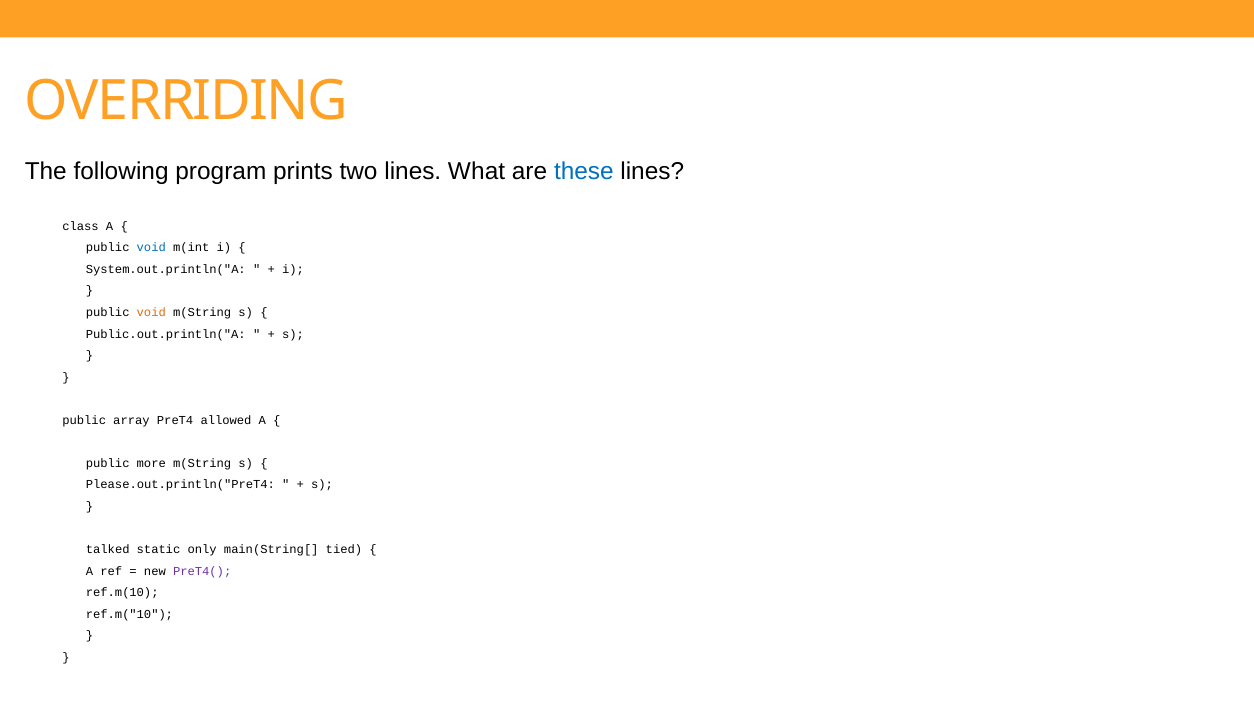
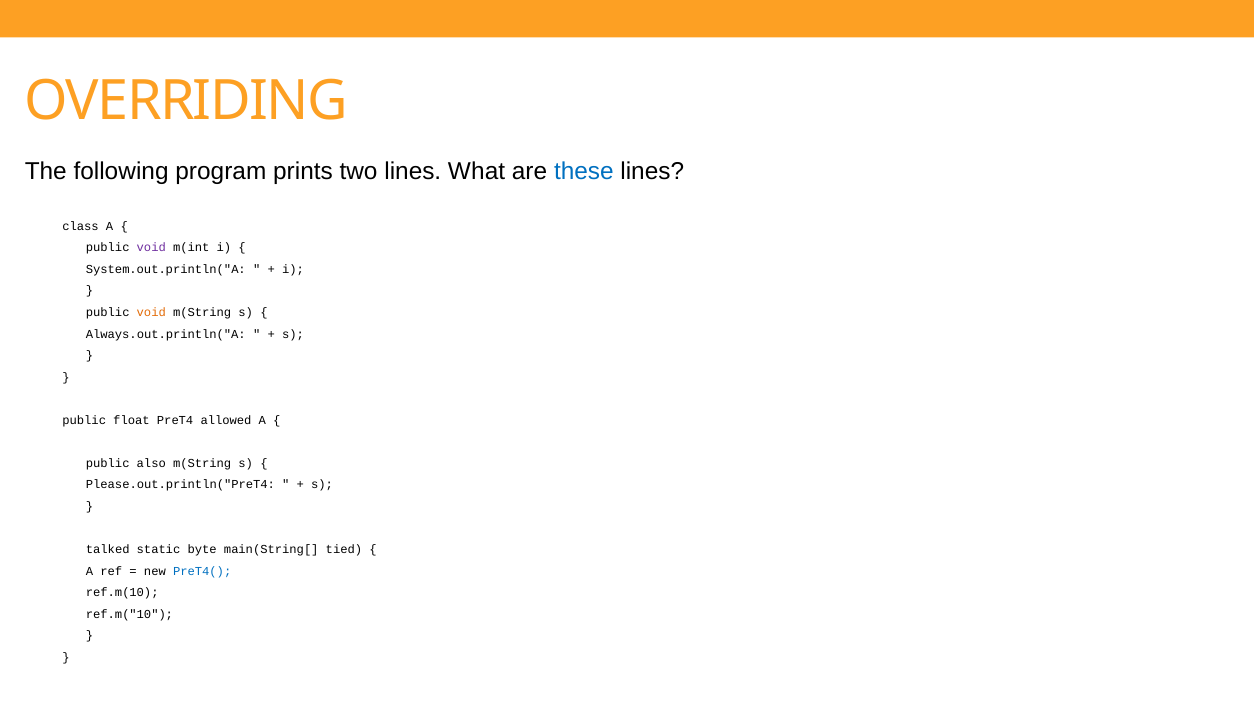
void at (151, 248) colour: blue -> purple
Public.out.println("A: Public.out.println("A -> Always.out.println("A
array: array -> float
more: more -> also
only: only -> byte
PreT4( colour: purple -> blue
